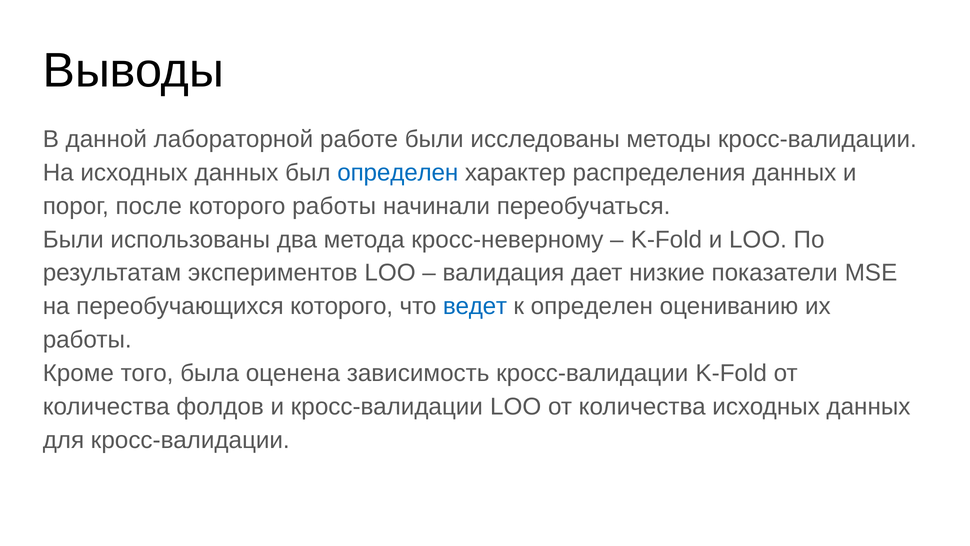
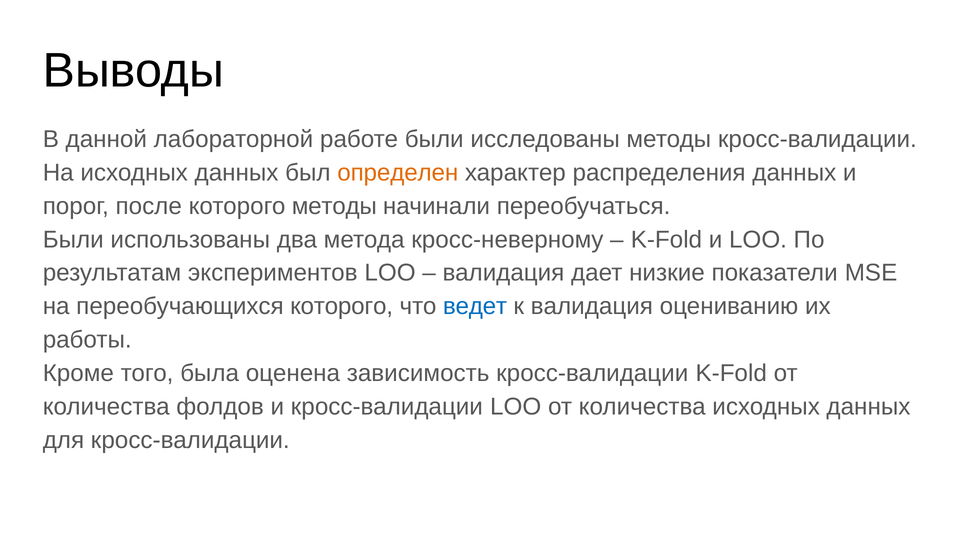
определен at (398, 172) colour: blue -> orange
которого работы: работы -> методы
к определен: определен -> валидация
